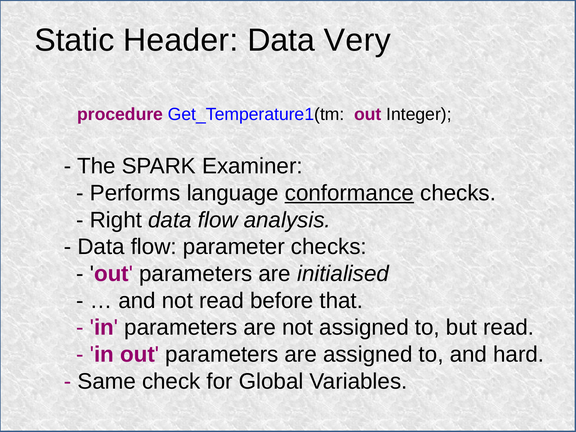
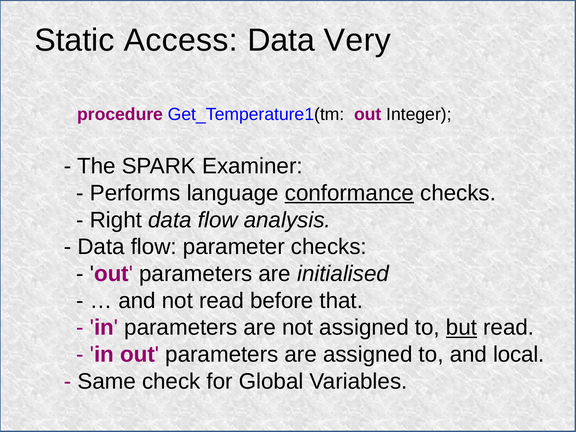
Header: Header -> Access
but underline: none -> present
hard: hard -> local
